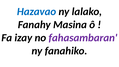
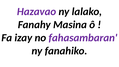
Hazavao colour: blue -> purple
